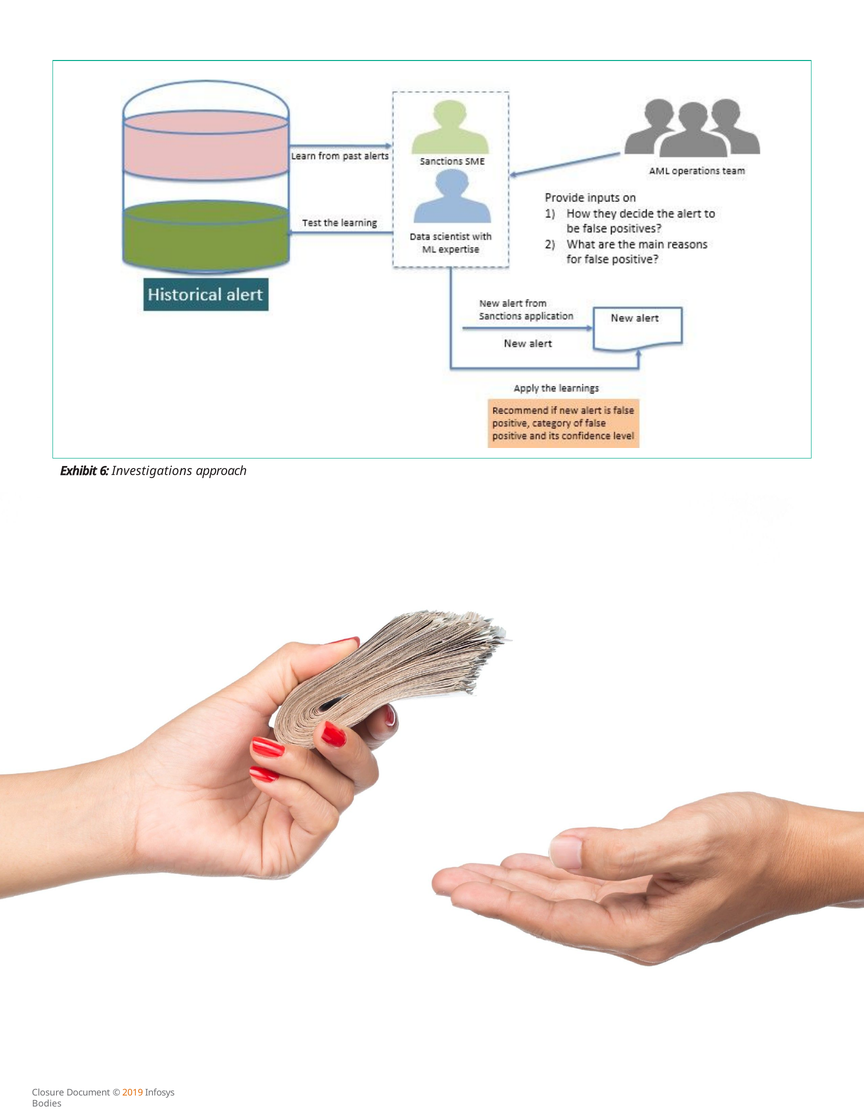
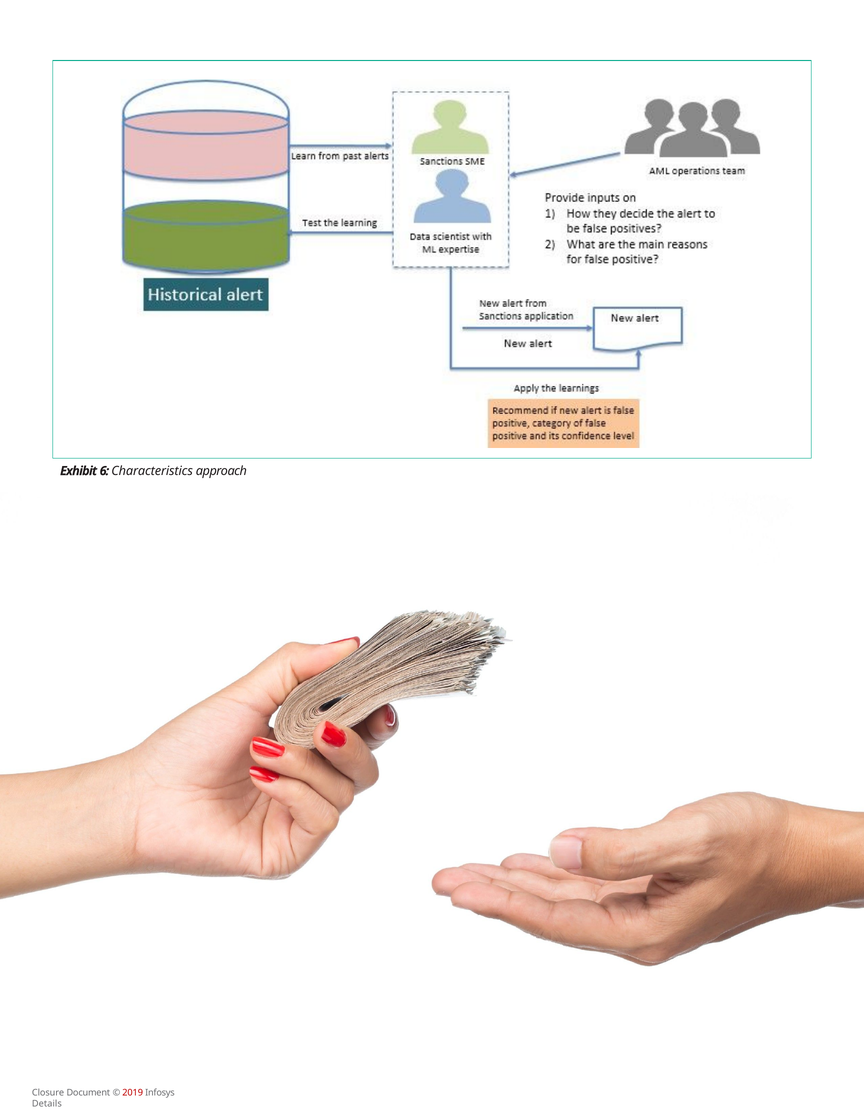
Investigations: Investigations -> Characteristics
2019 colour: orange -> red
Bodies: Bodies -> Details
